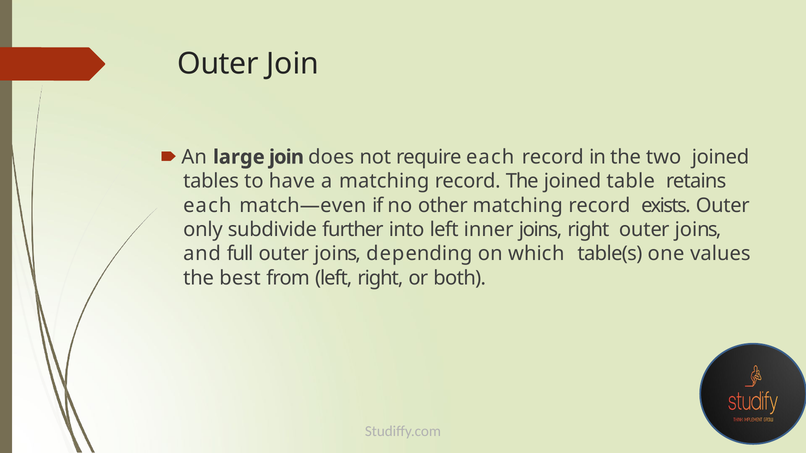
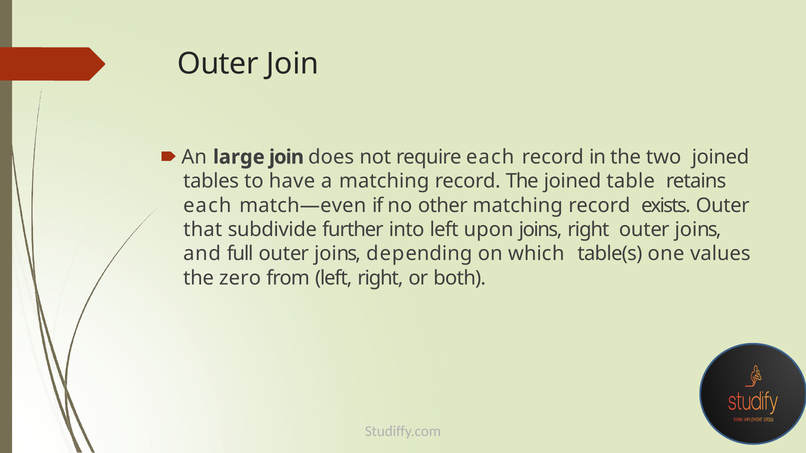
only: only -> that
inner: inner -> upon
best: best -> zero
